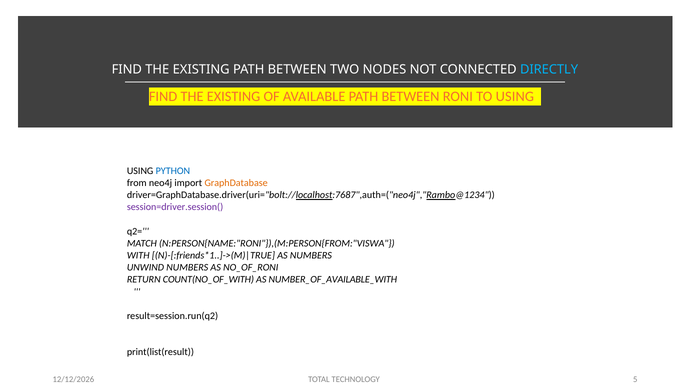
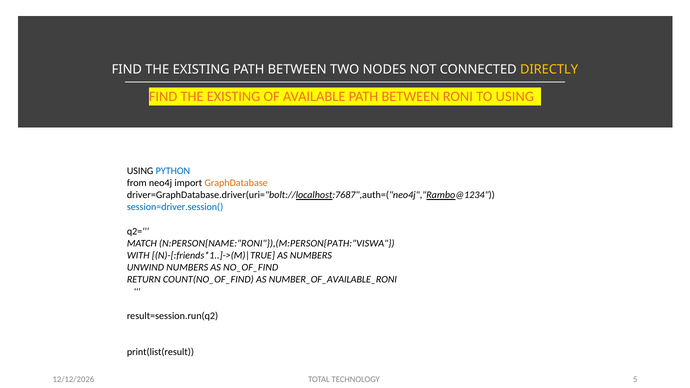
DIRECTLY colour: light blue -> yellow
session=driver.session( colour: purple -> blue
N:PERSON{NAME:"RONI"}),(M:PERSON{FROM:"VISWA: N:PERSON{NAME:"RONI"}),(M:PERSON{FROM:"VISWA -> N:PERSON{NAME:"RONI"}),(M:PERSON{PATH:"VISWA
NO_OF_RONI: NO_OF_RONI -> NO_OF_FIND
COUNT(NO_OF_WITH: COUNT(NO_OF_WITH -> COUNT(NO_OF_FIND
NUMBER_OF_AVAILABLE_WITH: NUMBER_OF_AVAILABLE_WITH -> NUMBER_OF_AVAILABLE_RONI
